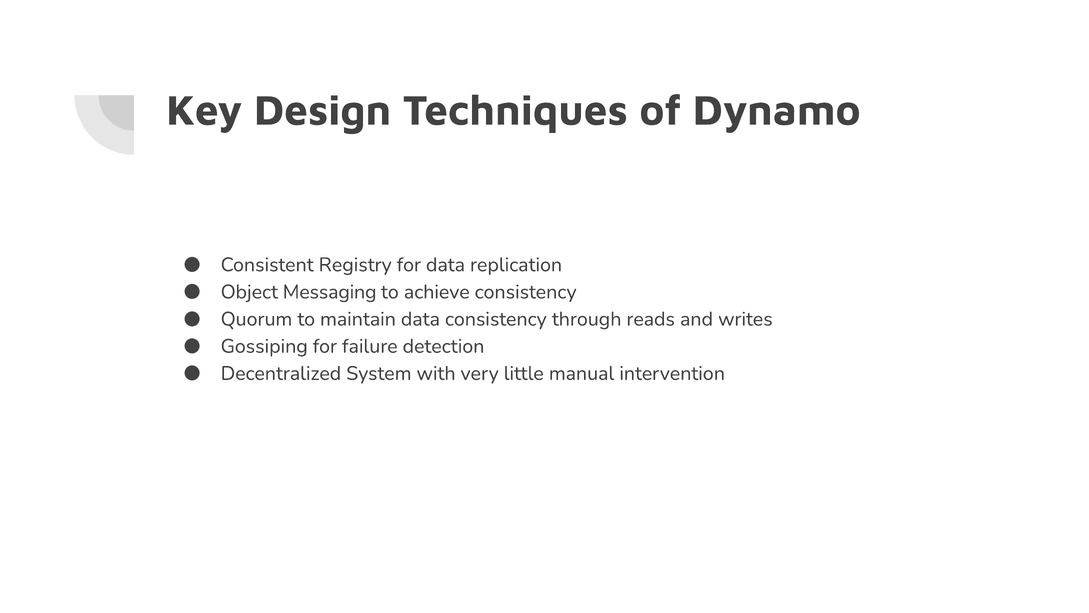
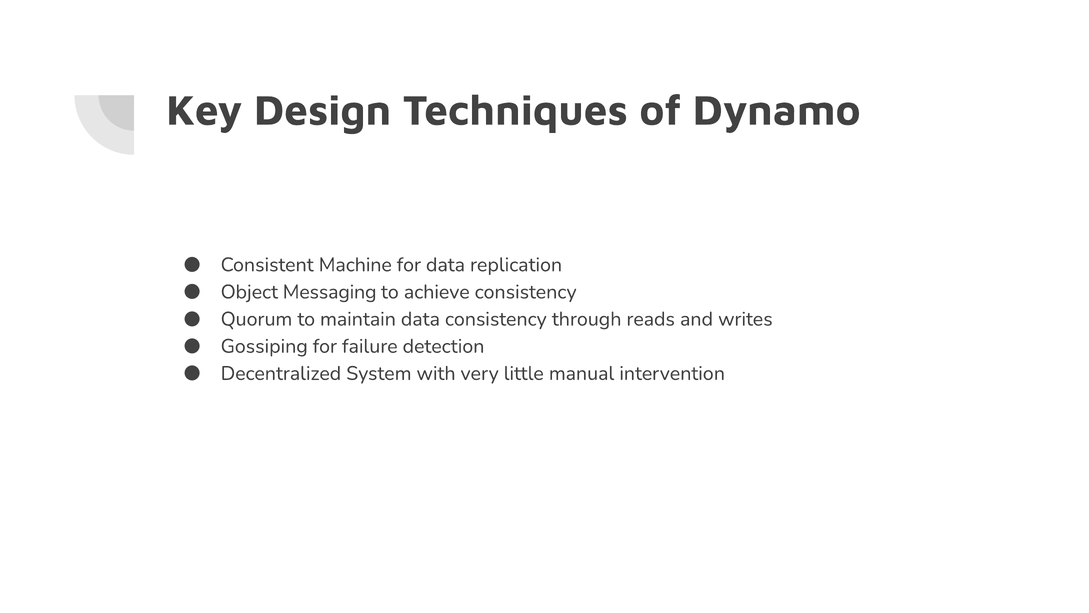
Registry: Registry -> Machine
